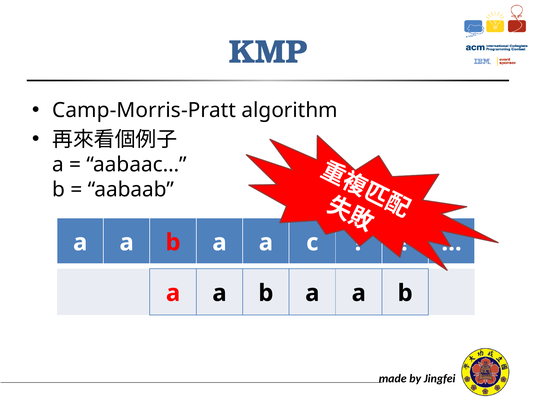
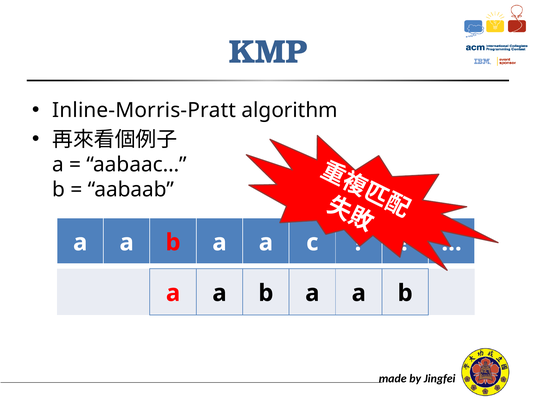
Camp-Morris-Pratt: Camp-Morris-Pratt -> Inline-Morris-Pratt
